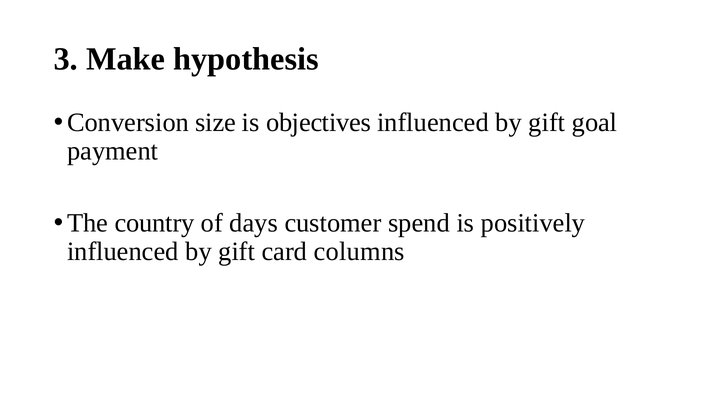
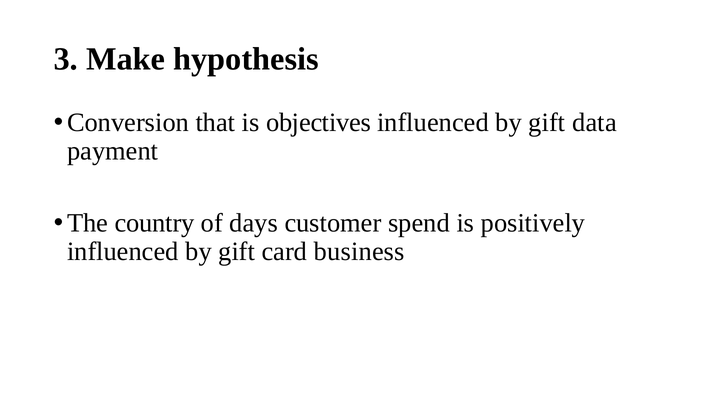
size: size -> that
goal: goal -> data
columns: columns -> business
